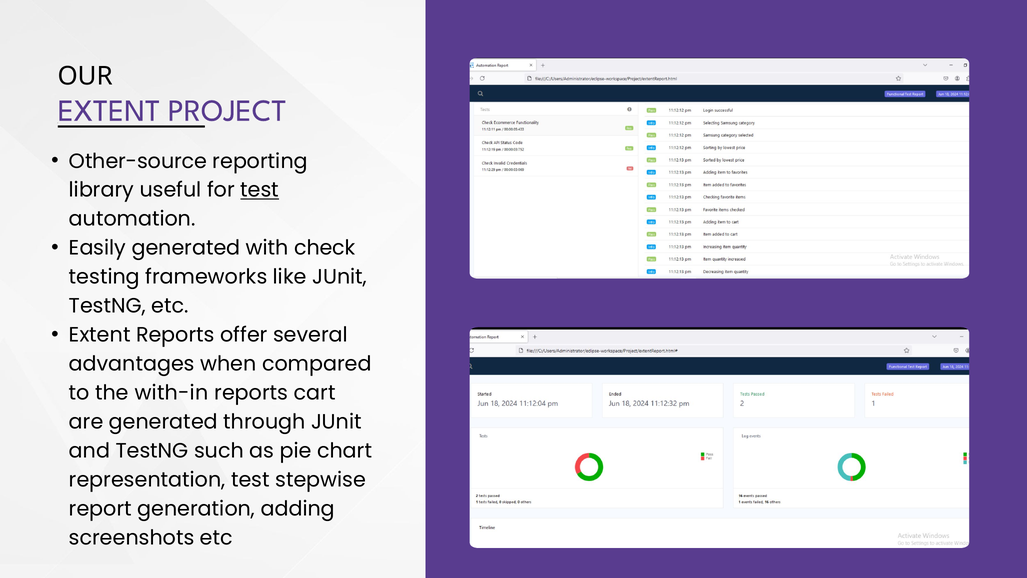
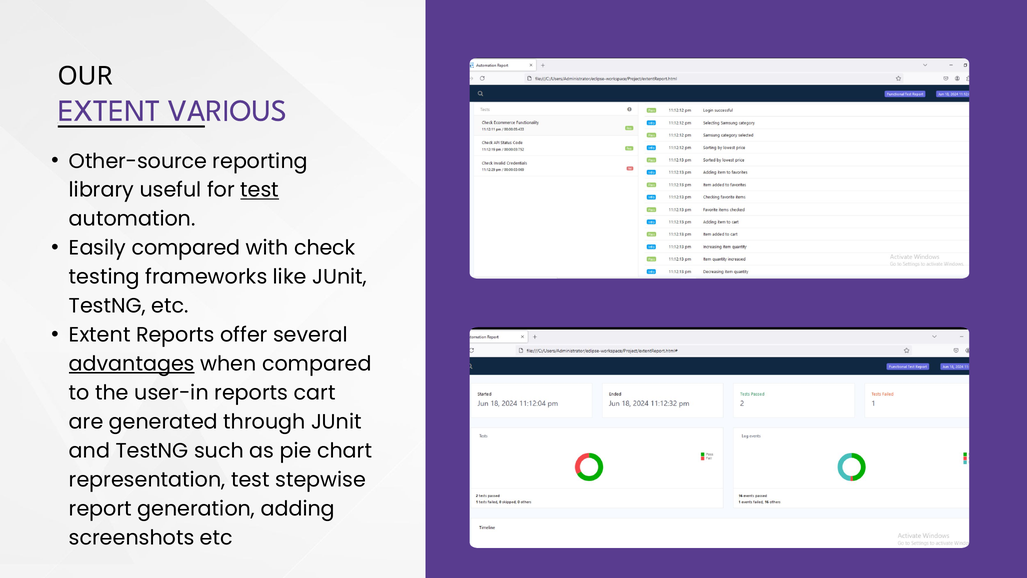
PROJECT: PROJECT -> VARIOUS
Easily generated: generated -> compared
advantages underline: none -> present
with-in: with-in -> user-in
